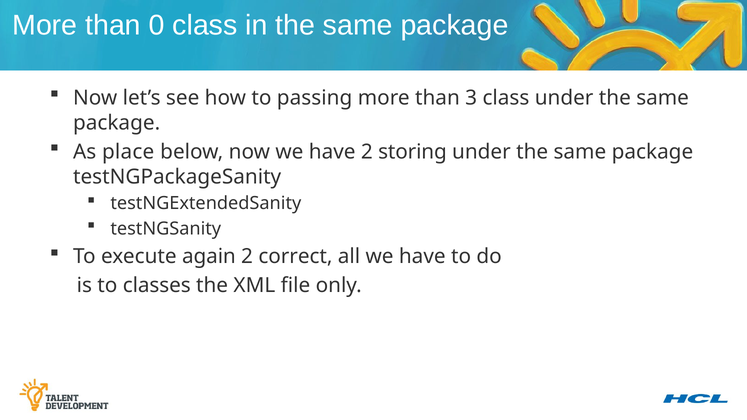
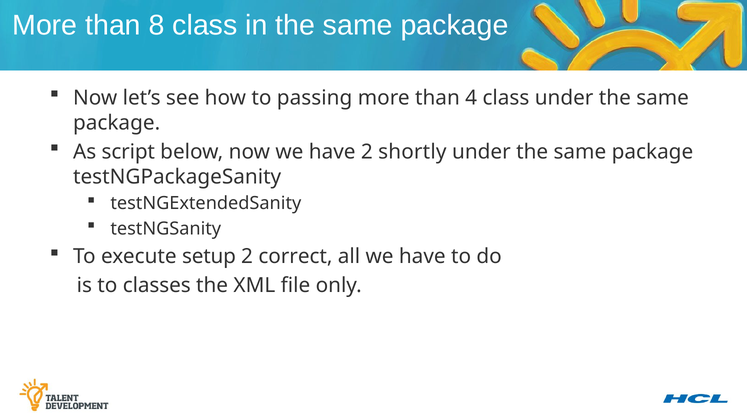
0: 0 -> 8
3: 3 -> 4
place: place -> script
storing: storing -> shortly
again: again -> setup
